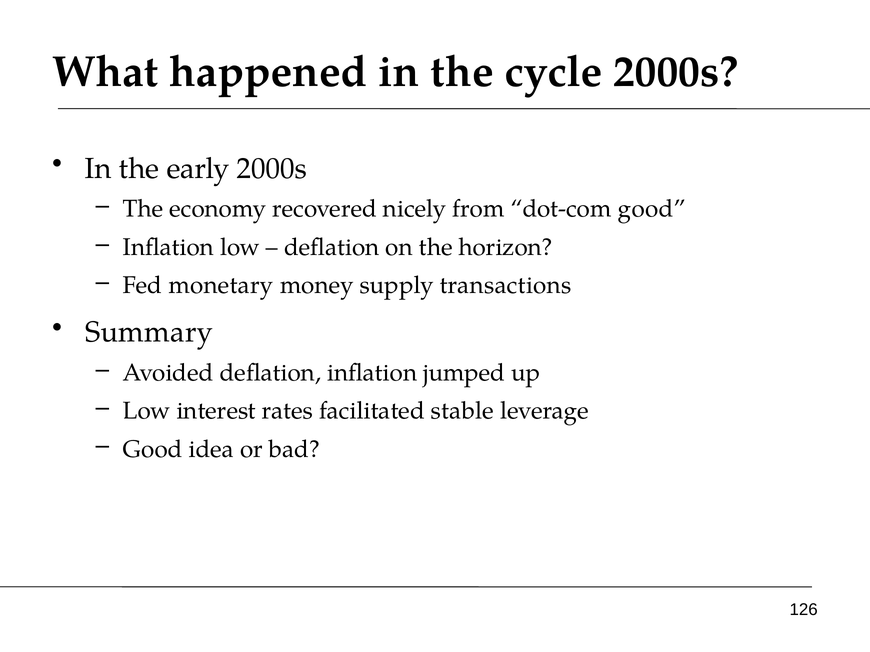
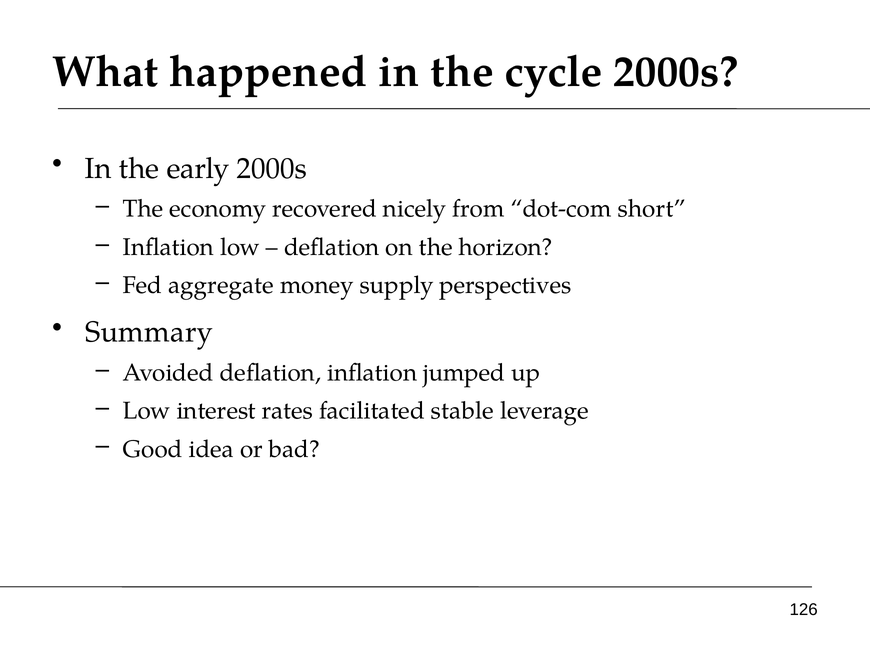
dot-com good: good -> short
monetary: monetary -> aggregate
transactions: transactions -> perspectives
